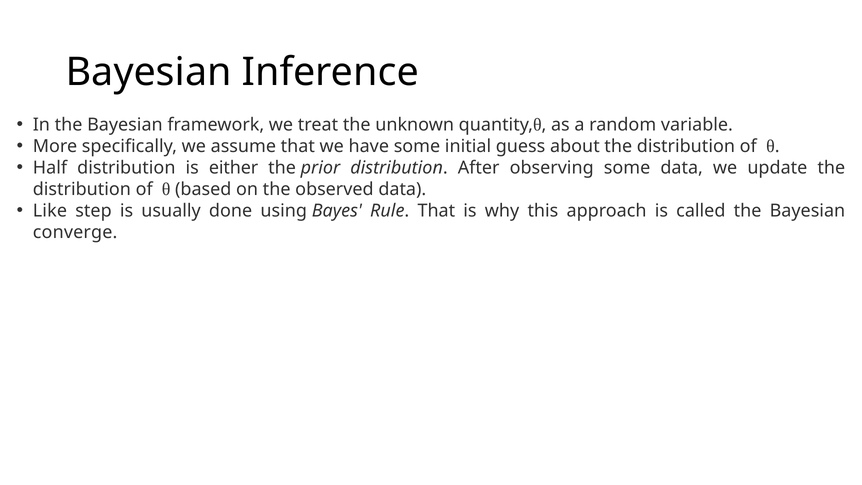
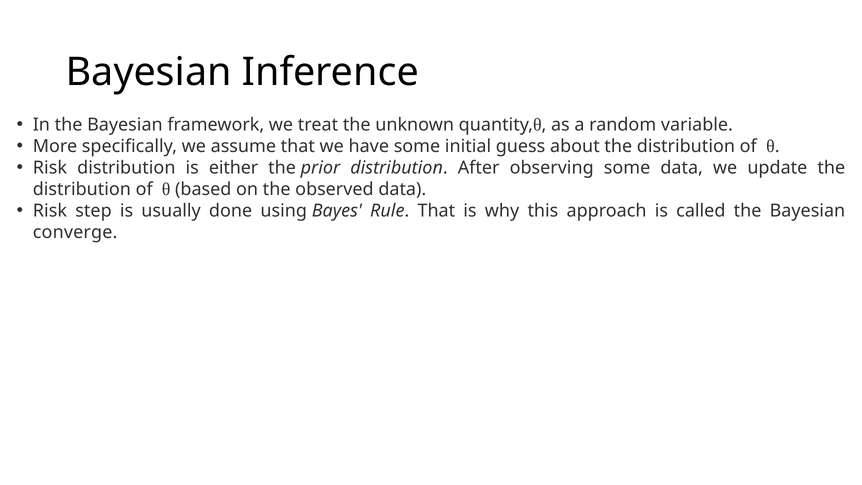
Half at (50, 168): Half -> Risk
Like at (50, 211): Like -> Risk
